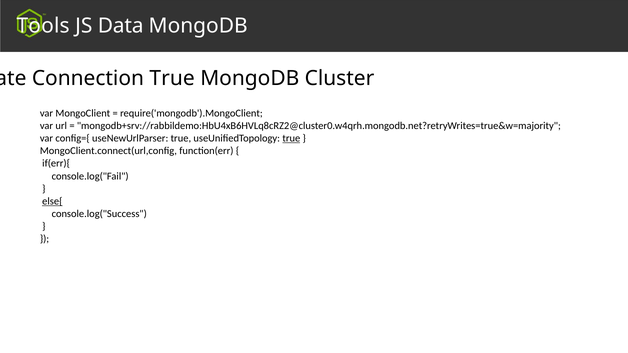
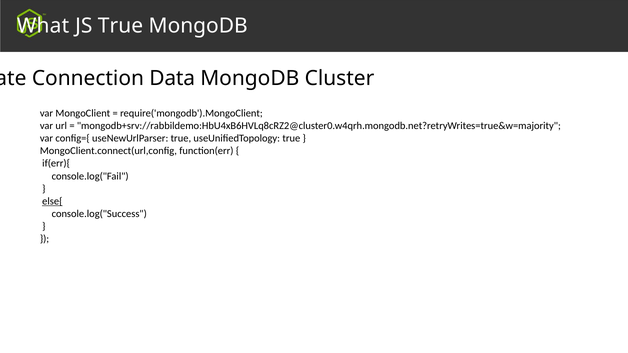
Tools: Tools -> What
JS Data: Data -> True
Connection True: True -> Data
true at (291, 139) underline: present -> none
